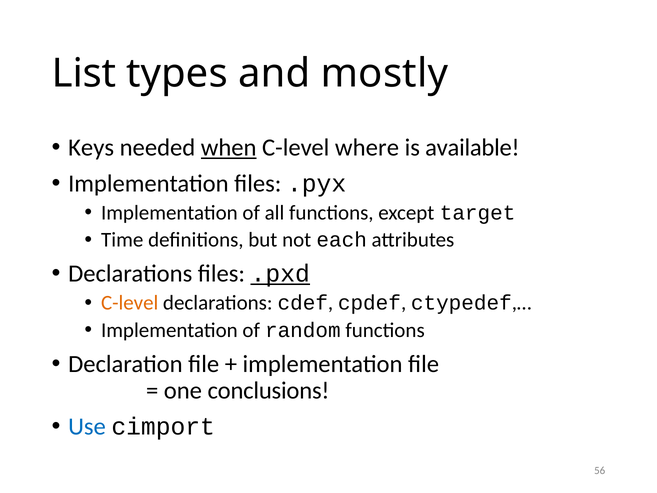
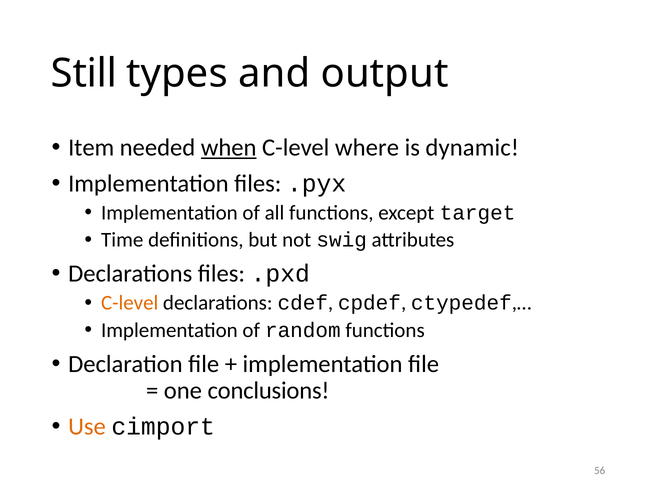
List: List -> Still
mostly: mostly -> output
Keys: Keys -> Item
available: available -> dynamic
each: each -> swig
.pxd underline: present -> none
Use colour: blue -> orange
